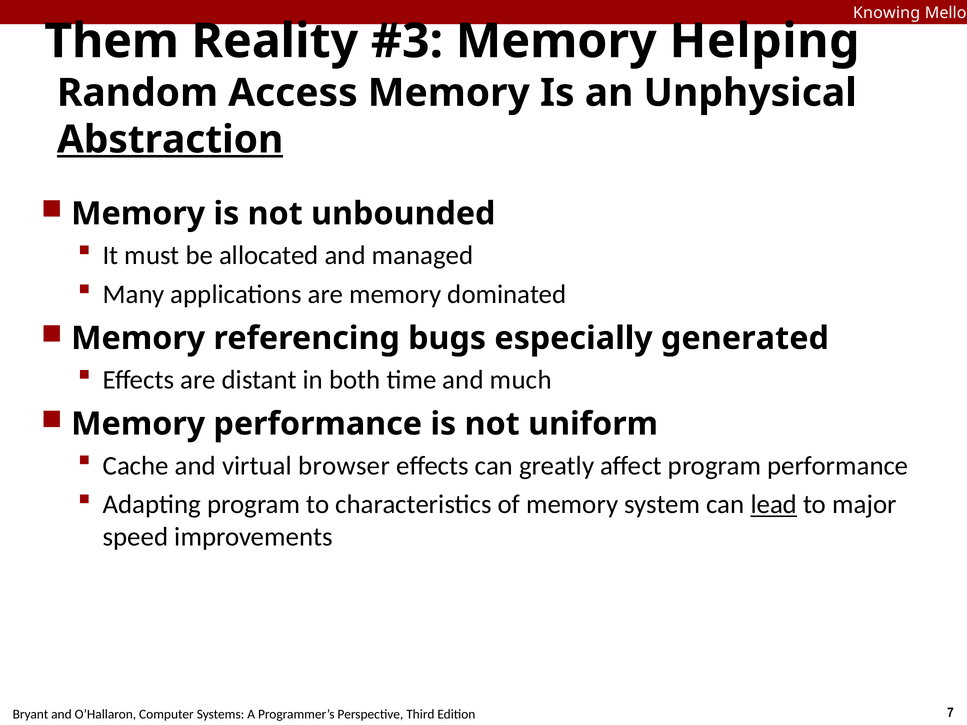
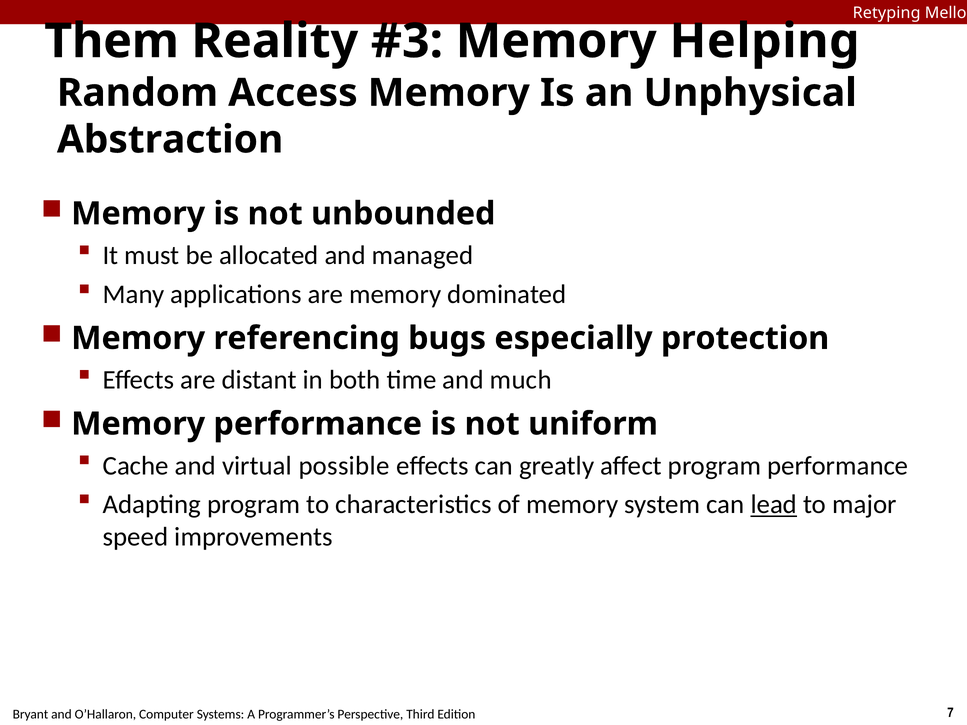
Knowing: Knowing -> Retyping
Abstraction underline: present -> none
generated: generated -> protection
browser: browser -> possible
